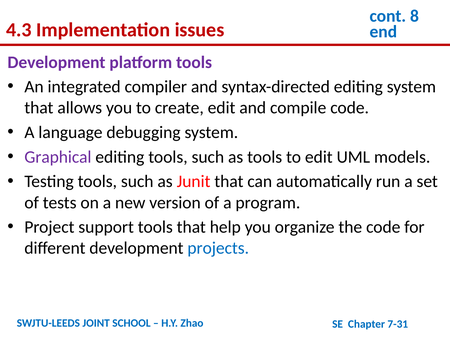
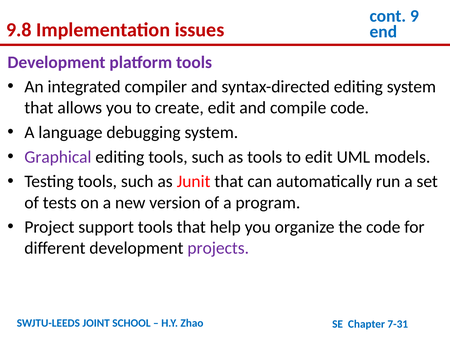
8: 8 -> 9
4.3: 4.3 -> 9.8
projects colour: blue -> purple
